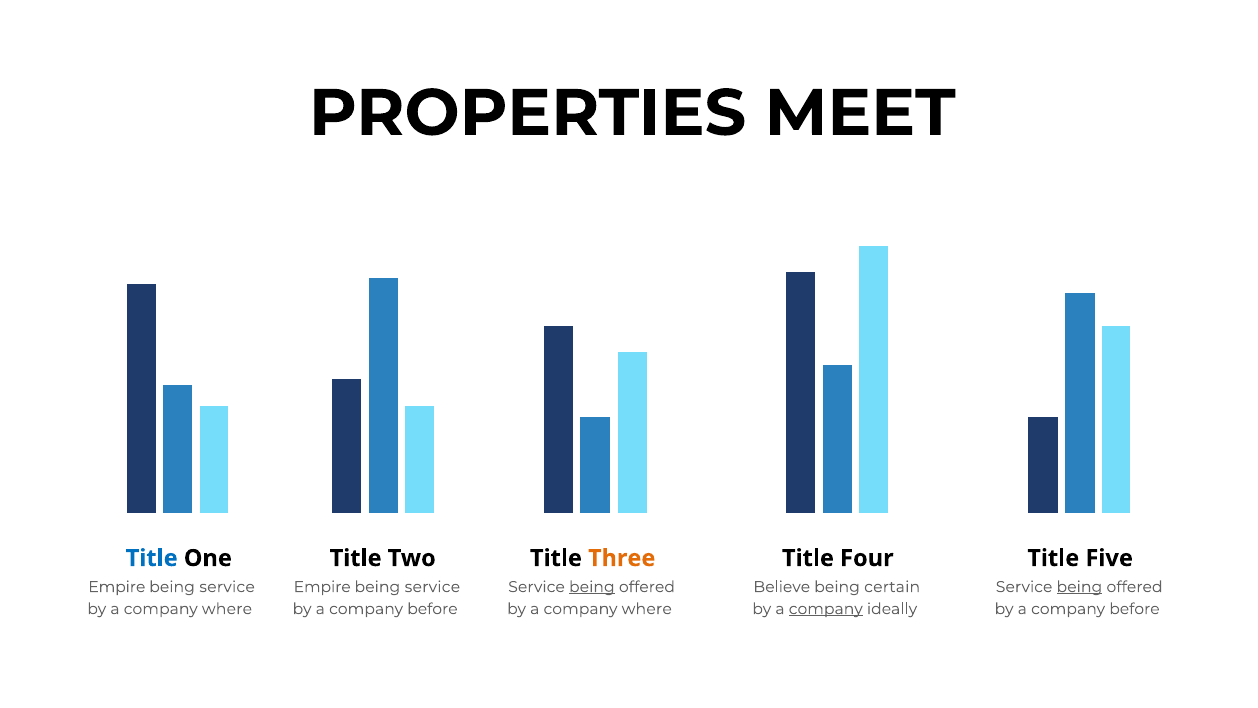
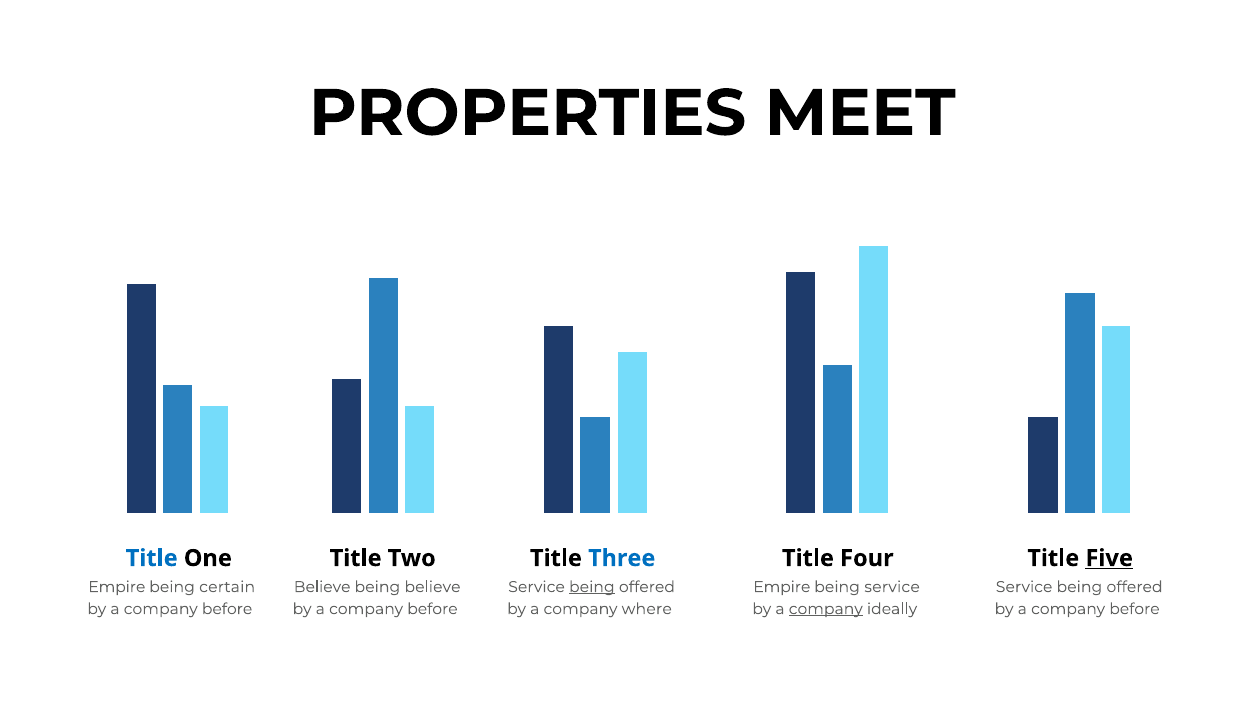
Three colour: orange -> blue
Five underline: none -> present
service at (227, 587): service -> certain
Empire at (322, 587): Empire -> Believe
service at (432, 587): service -> believe
Believe at (782, 587): Believe -> Empire
being certain: certain -> service
being at (1079, 587) underline: present -> none
where at (227, 609): where -> before
